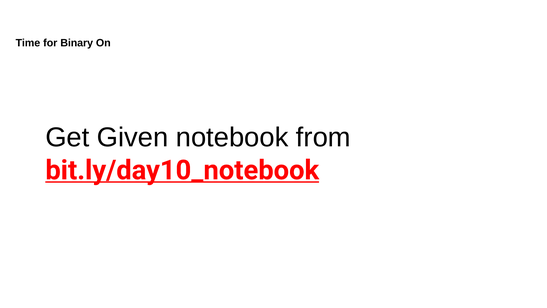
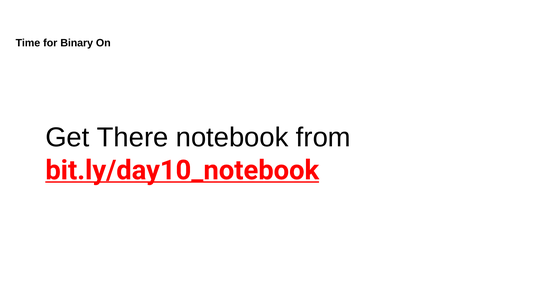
Given: Given -> There
